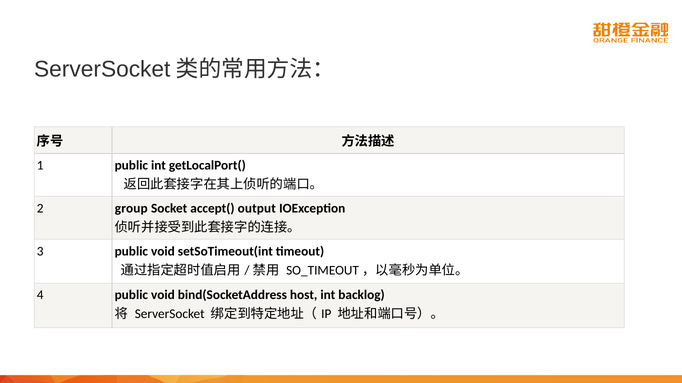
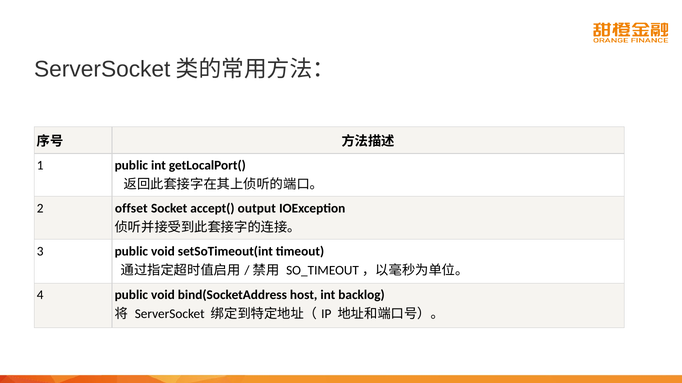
group: group -> offset
